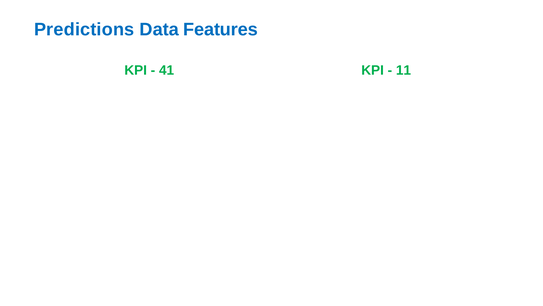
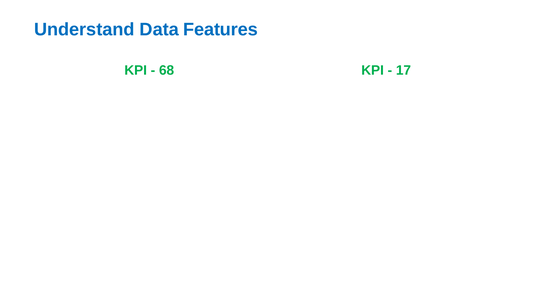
Predictions: Predictions -> Understand
41: 41 -> 68
11: 11 -> 17
